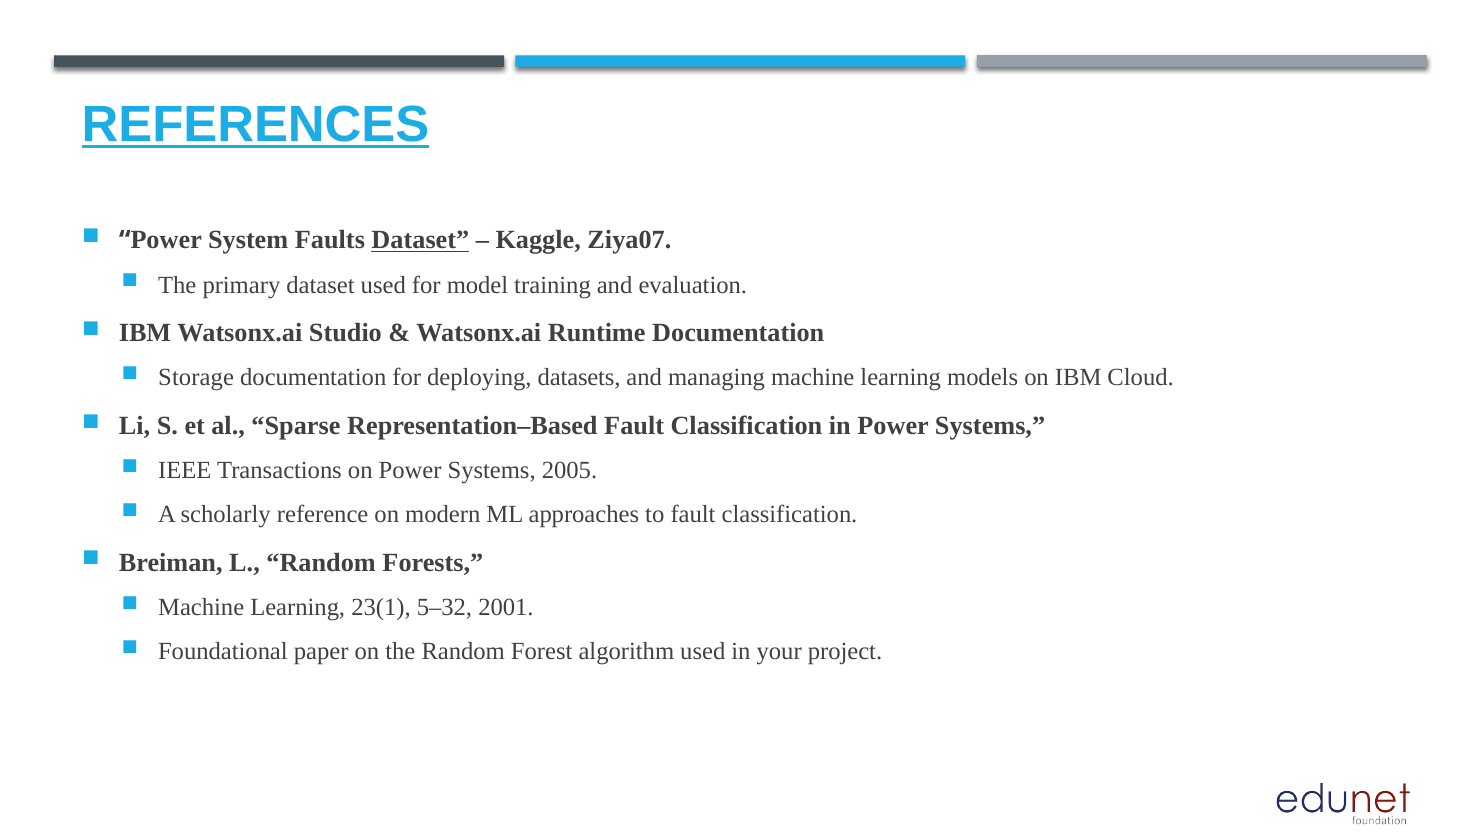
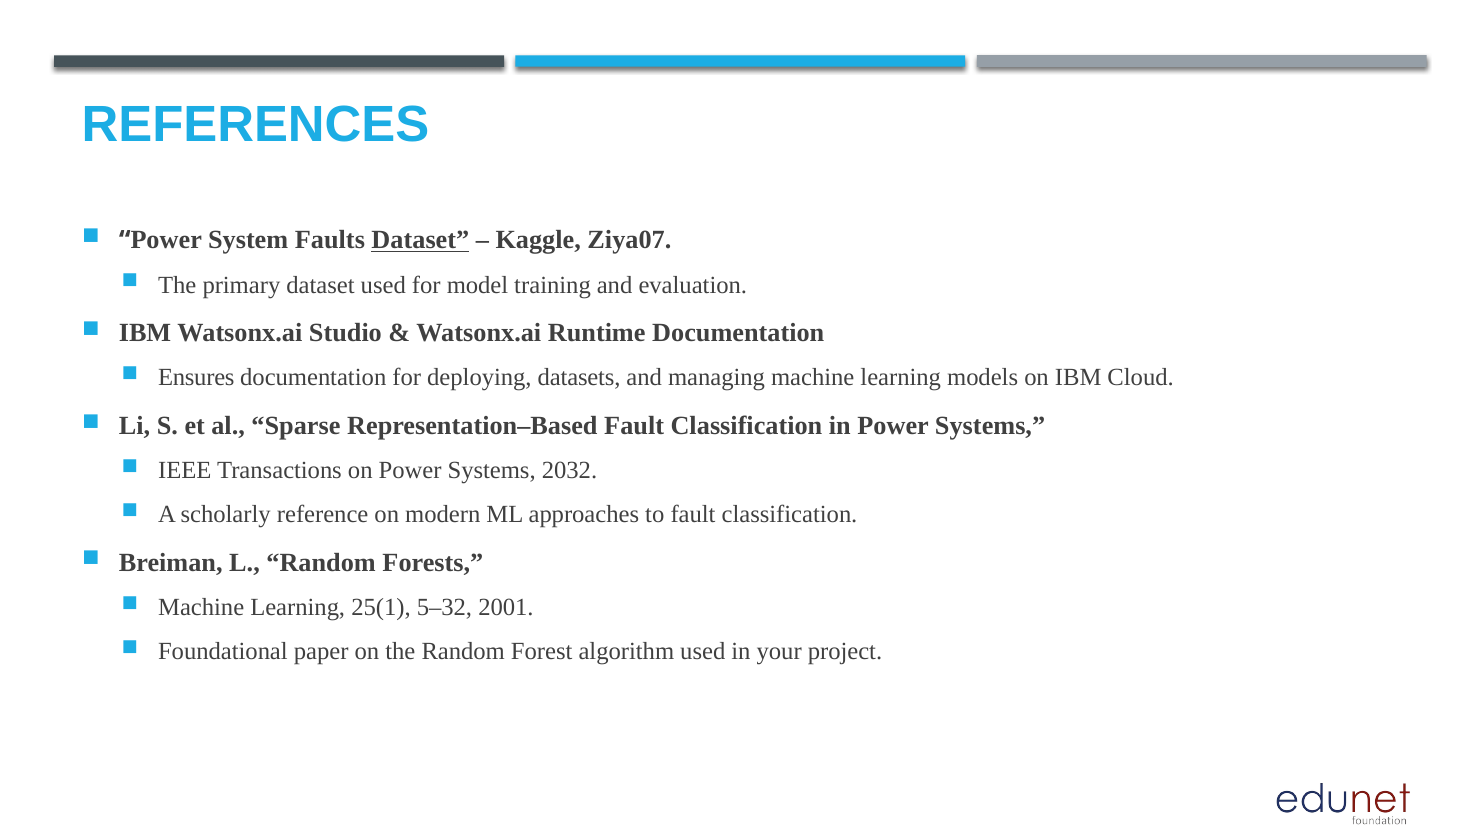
REFERENCES underline: present -> none
Storage: Storage -> Ensures
2005: 2005 -> 2032
23(1: 23(1 -> 25(1
